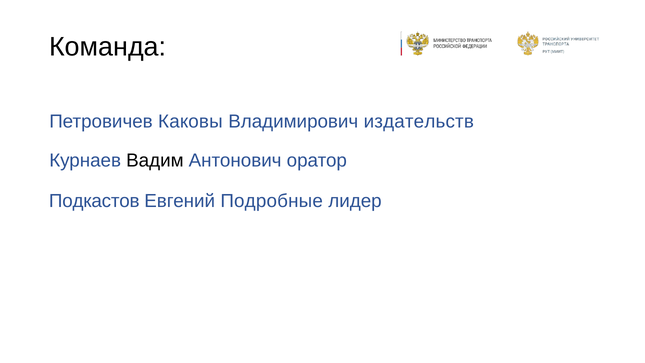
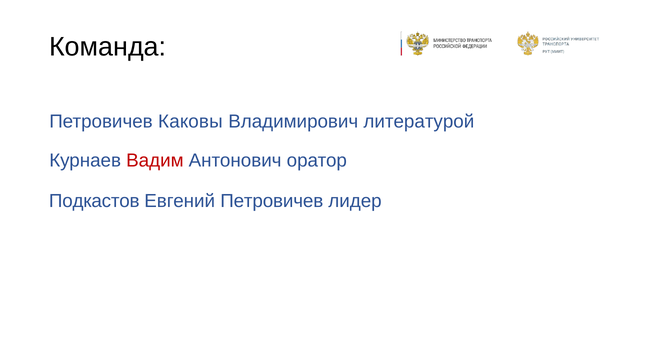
издательств: издательств -> литературой
Вадим colour: black -> red
Евгений Подробные: Подробные -> Петровичев
